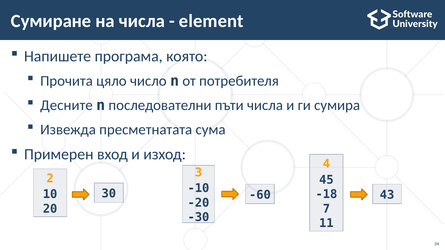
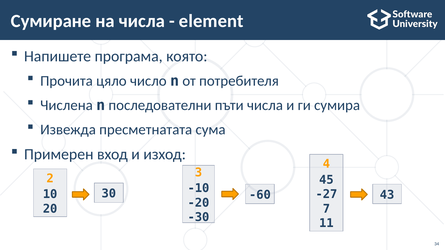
Десните: Десните -> Числена
-18: -18 -> -27
